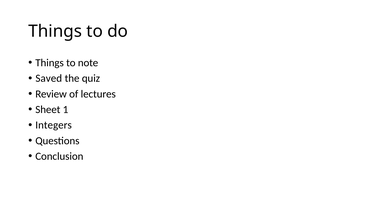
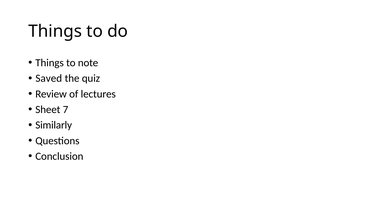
1: 1 -> 7
Integers: Integers -> Similarly
